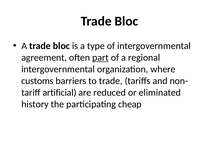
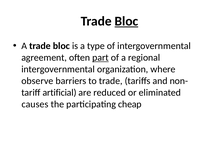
Bloc at (126, 21) underline: none -> present
customs: customs -> observe
history: history -> causes
